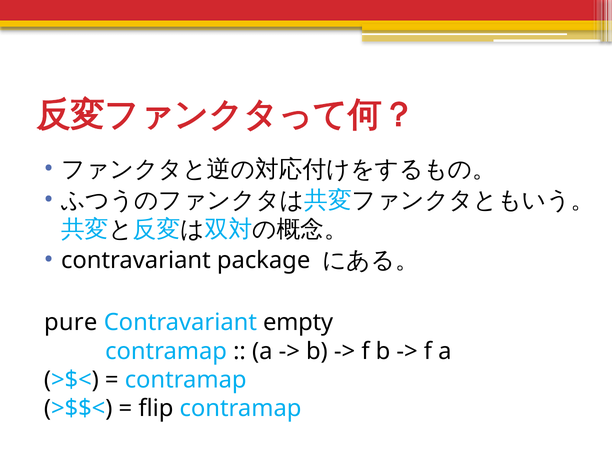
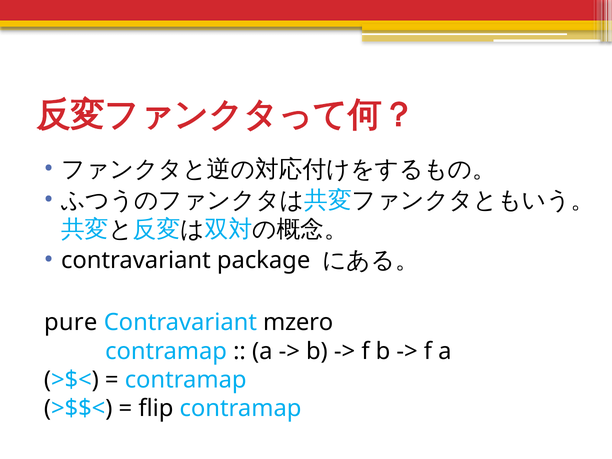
empty: empty -> mzero
